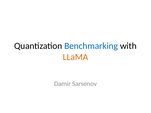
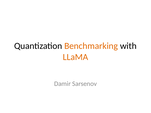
Benchmarking colour: blue -> orange
